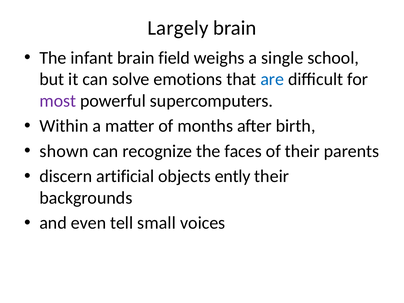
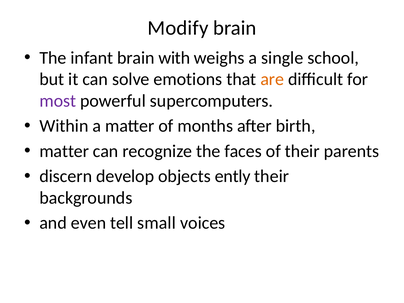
Largely: Largely -> Modify
field: field -> with
are colour: blue -> orange
shown at (64, 151): shown -> matter
artificial: artificial -> develop
